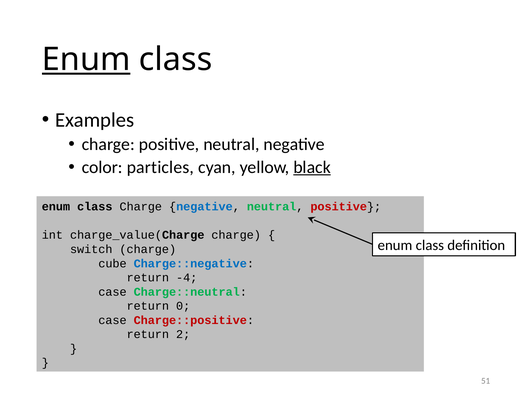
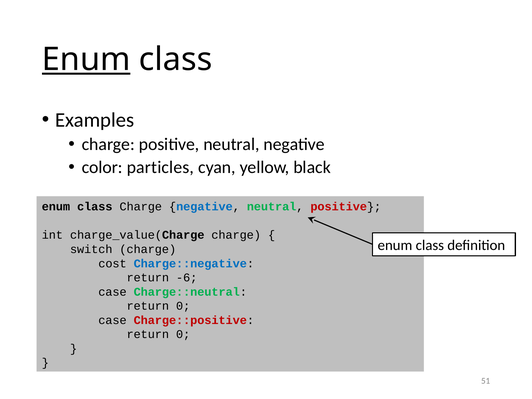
black underline: present -> none
cube: cube -> cost
-4: -4 -> -6
2 at (183, 334): 2 -> 0
